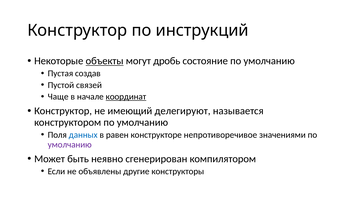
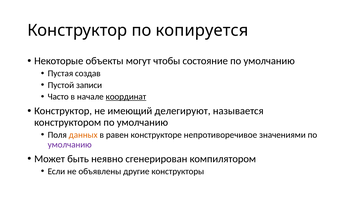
инструкций: инструкций -> копируется
объекты underline: present -> none
дробь: дробь -> чтобы
связей: связей -> записи
Чаще: Чаще -> Часто
данных colour: blue -> orange
